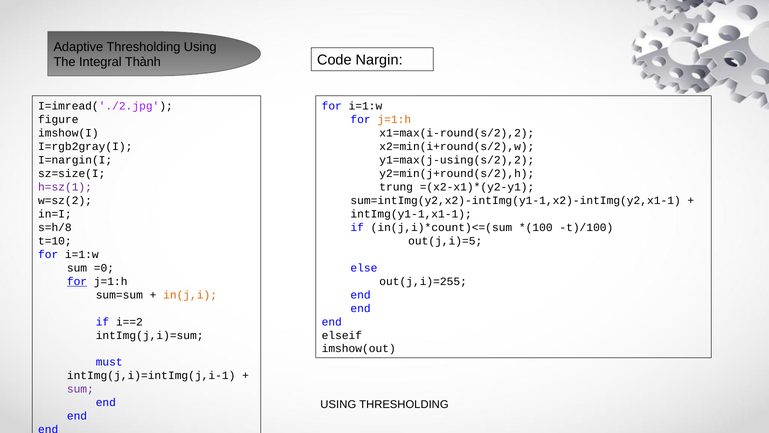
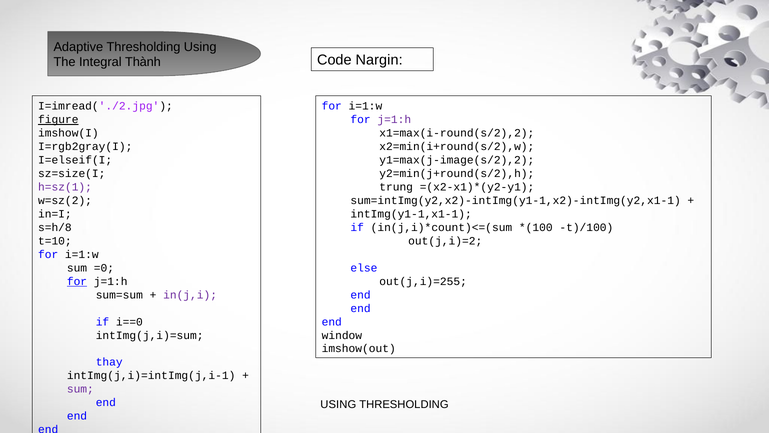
figure underline: none -> present
j=1:h at (394, 120) colour: orange -> purple
I=nargin(I: I=nargin(I -> I=elseif(I
y1=max(j-using(s/2),2: y1=max(j-using(s/2),2 -> y1=max(j-image(s/2),2
out(j,i)=5: out(j,i)=5 -> out(j,i)=2
in(j,i colour: orange -> purple
i==2: i==2 -> i==0
elseif: elseif -> window
must: must -> thay
